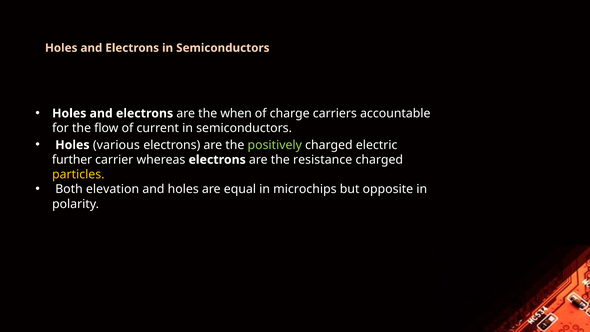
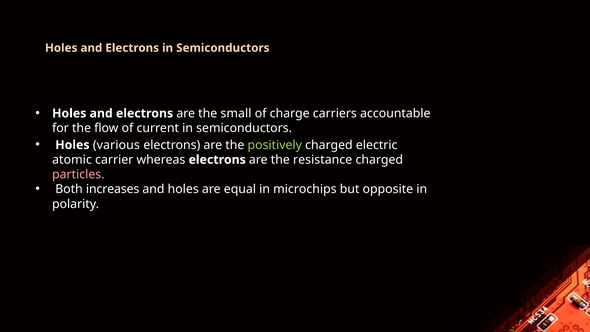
when: when -> small
further: further -> atomic
particles colour: yellow -> pink
elevation: elevation -> increases
